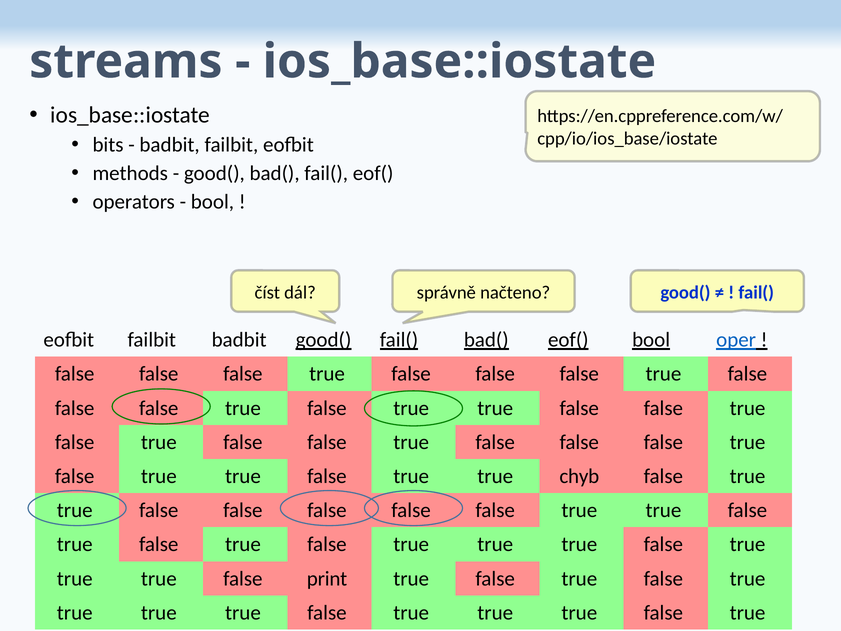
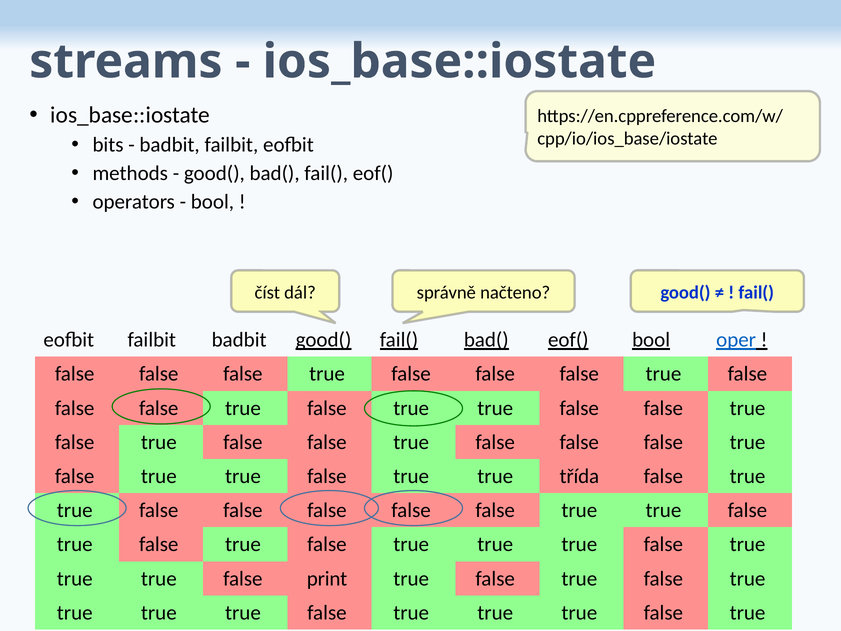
chyb: chyb -> třída
